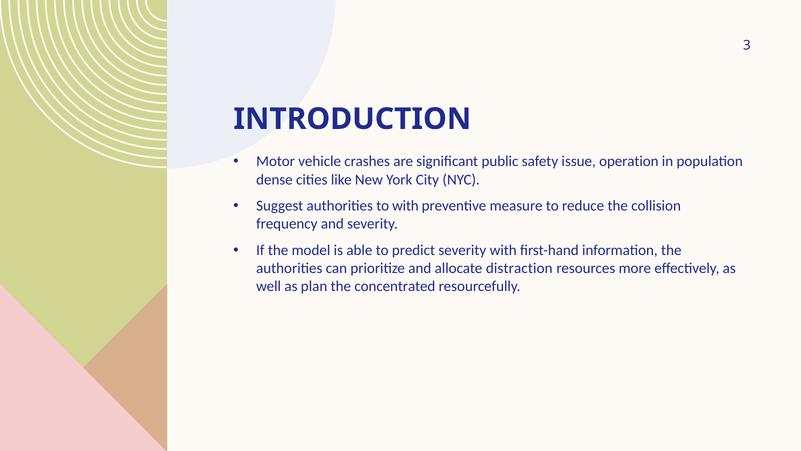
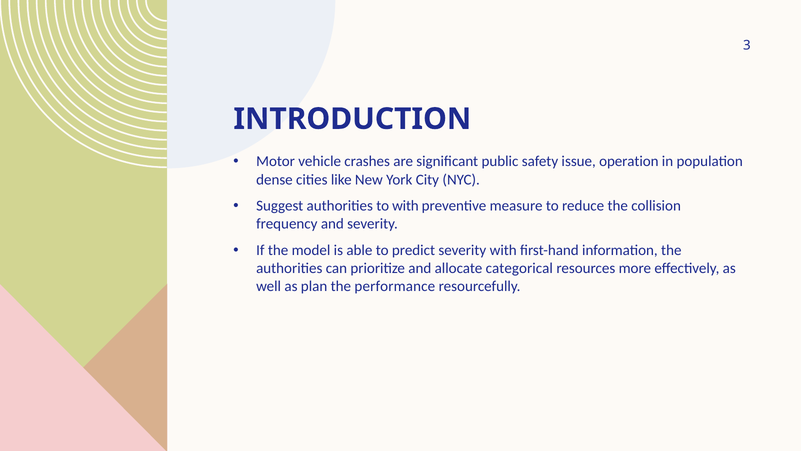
distraction: distraction -> categorical
concentrated: concentrated -> performance
